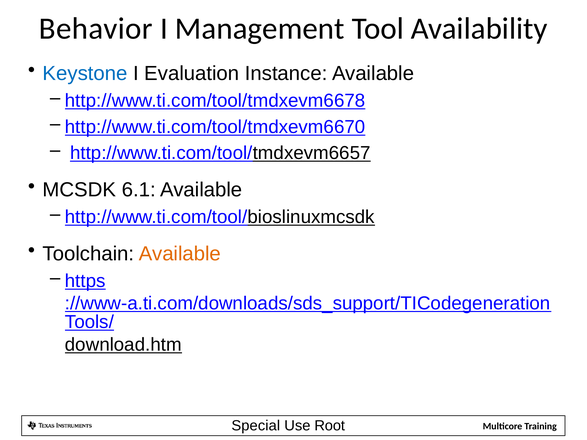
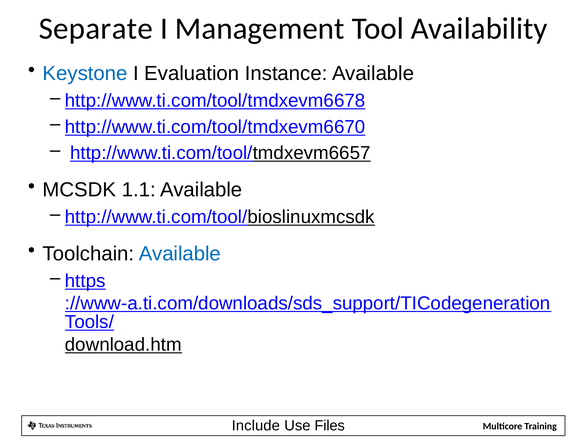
Behavior: Behavior -> Separate
6.1: 6.1 -> 1.1
Available at (180, 254) colour: orange -> blue
Special: Special -> Include
Root: Root -> Files
